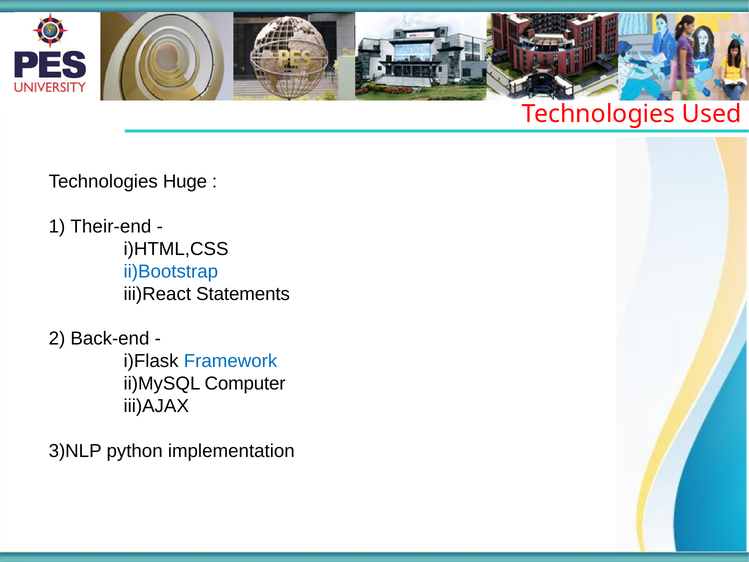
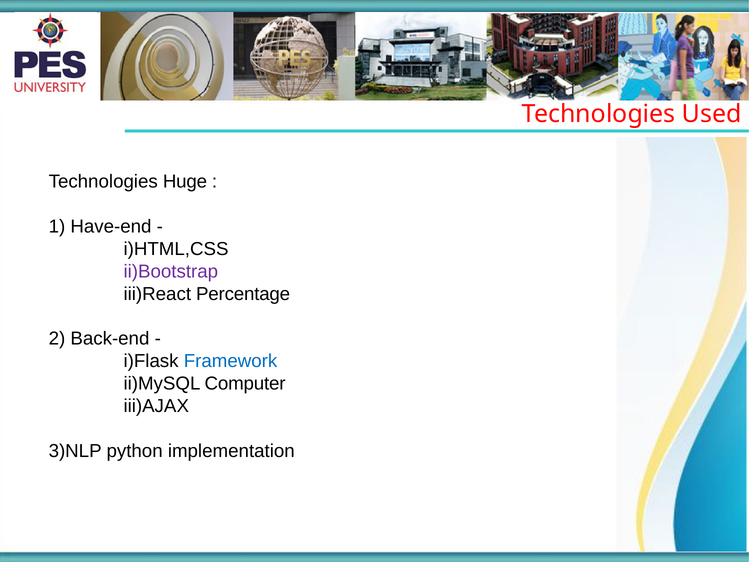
Their-end: Their-end -> Have-end
ii)Bootstrap colour: blue -> purple
Statements: Statements -> Percentage
